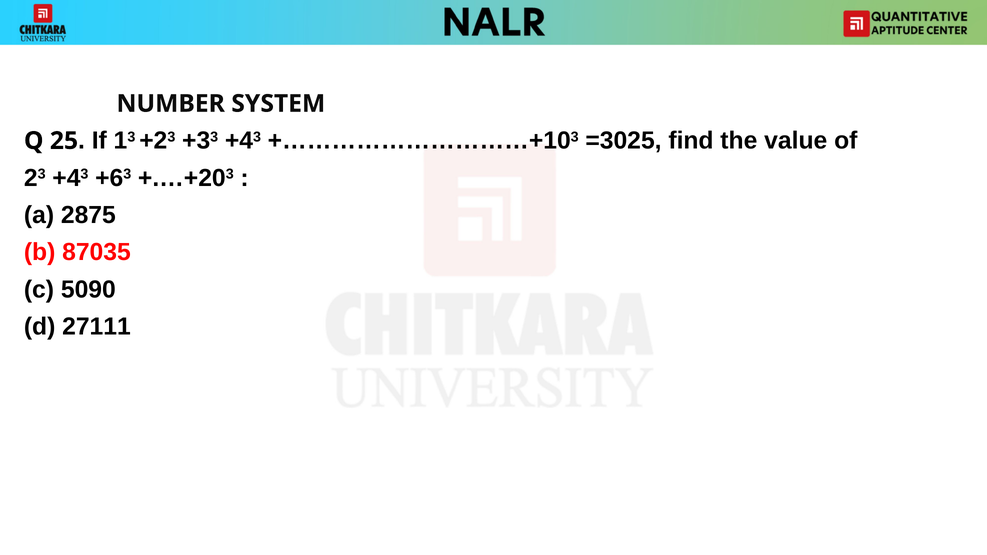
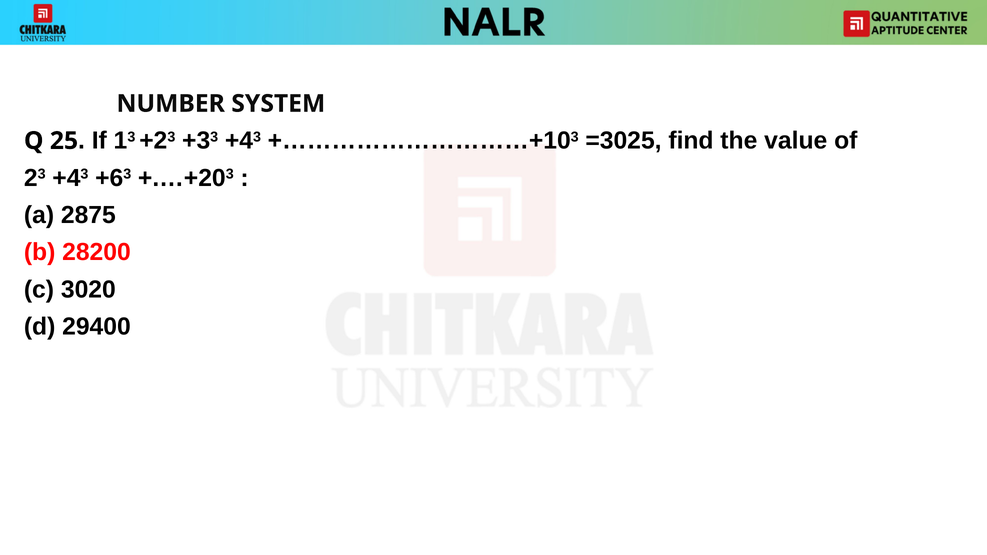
87035: 87035 -> 28200
5090: 5090 -> 3020
27111: 27111 -> 29400
